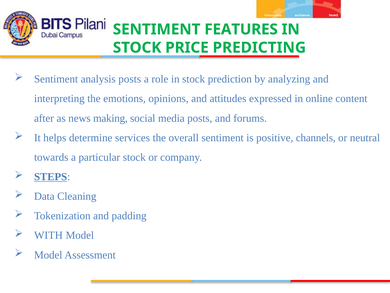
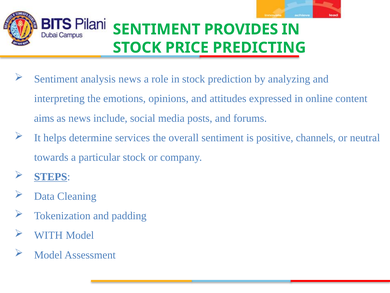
FEATURES: FEATURES -> PROVIDES
analysis posts: posts -> news
after: after -> aims
making: making -> include
